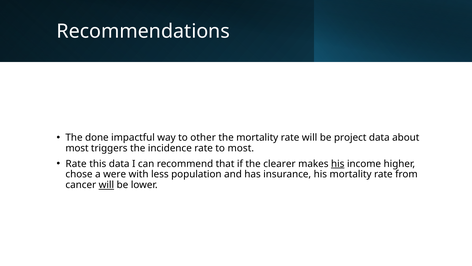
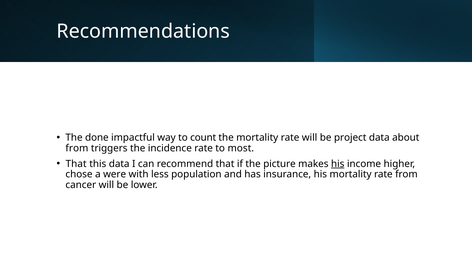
other: other -> count
most at (77, 148): most -> from
Rate at (76, 163): Rate -> That
clearer: clearer -> picture
will at (106, 185) underline: present -> none
